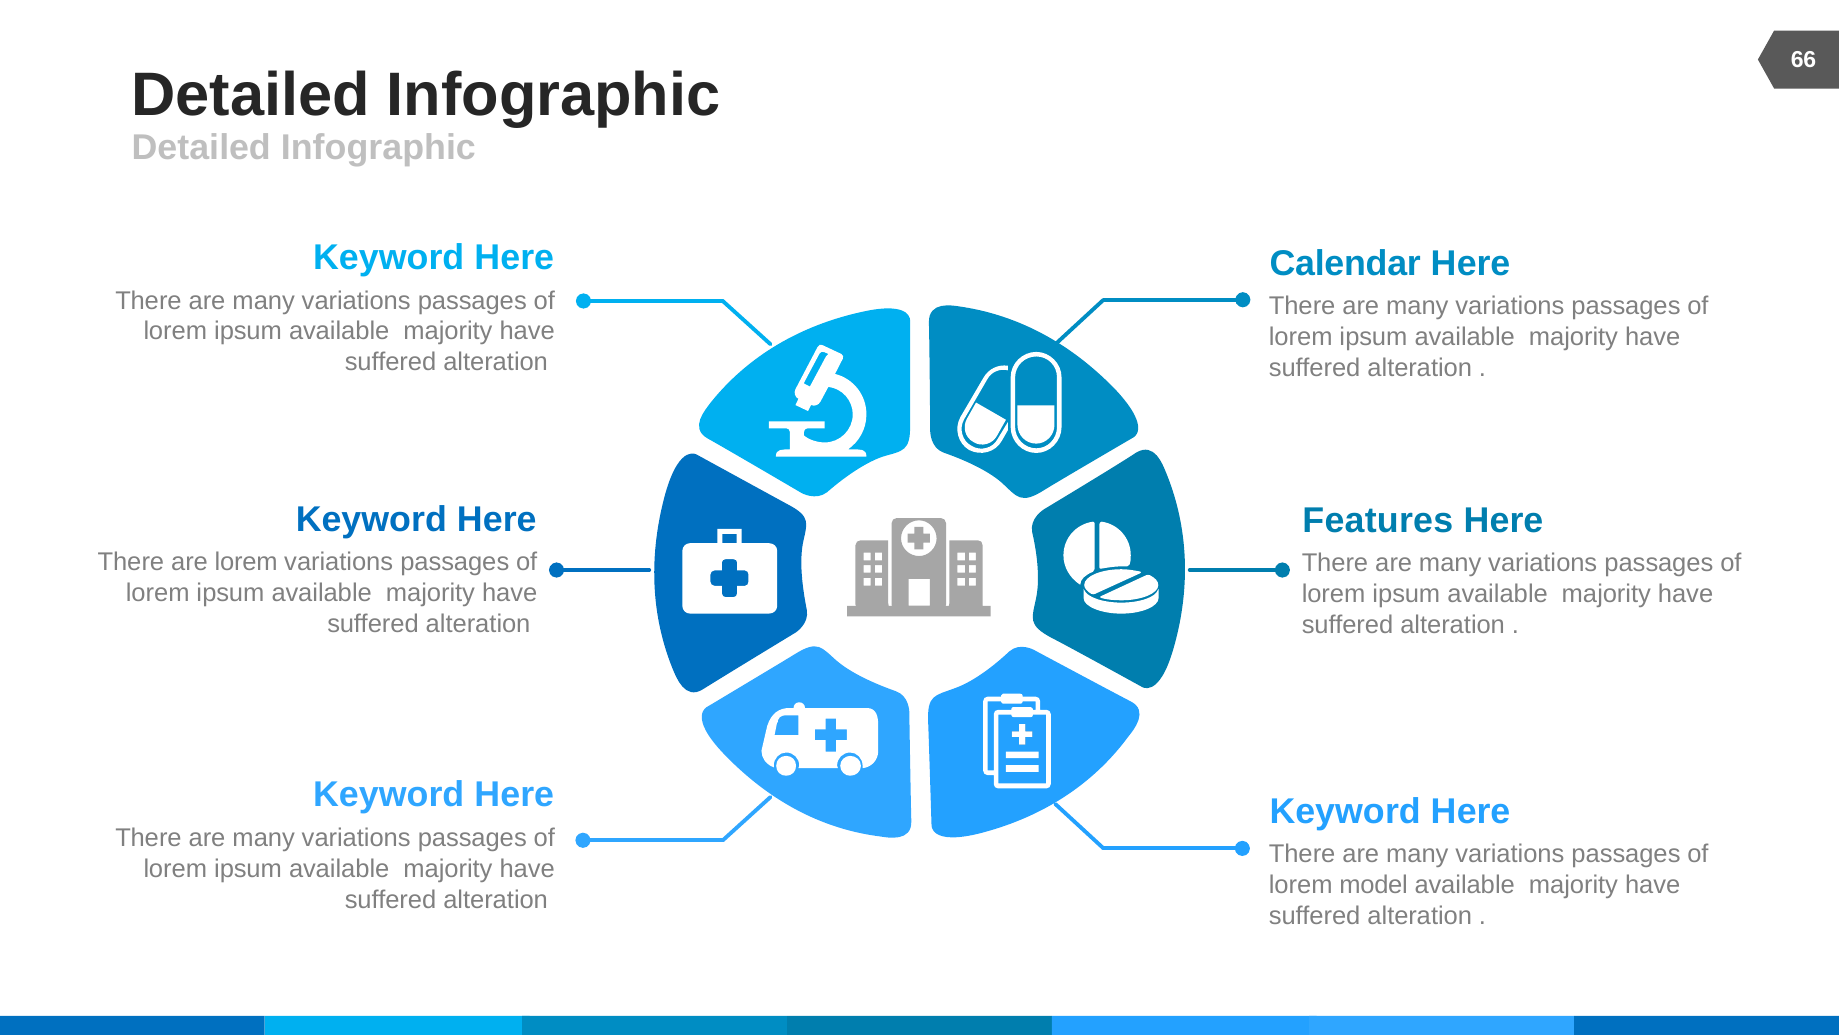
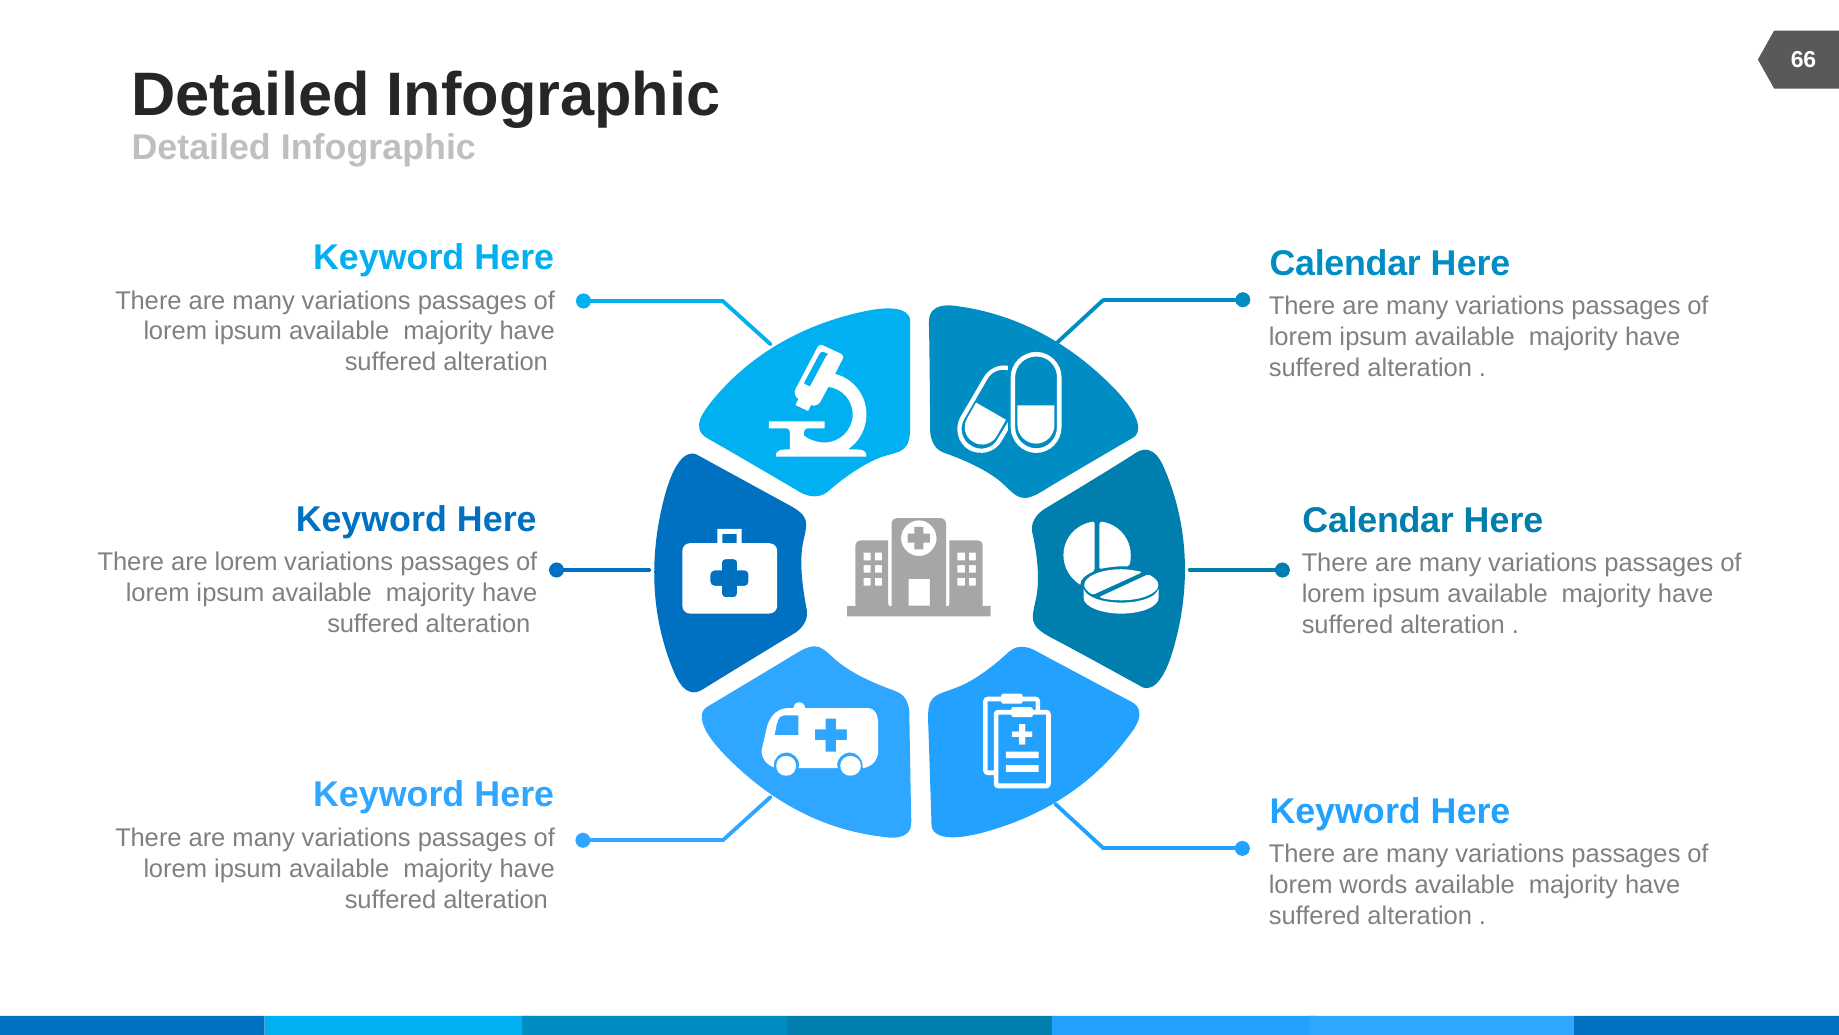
Features at (1378, 520): Features -> Calendar
model: model -> words
